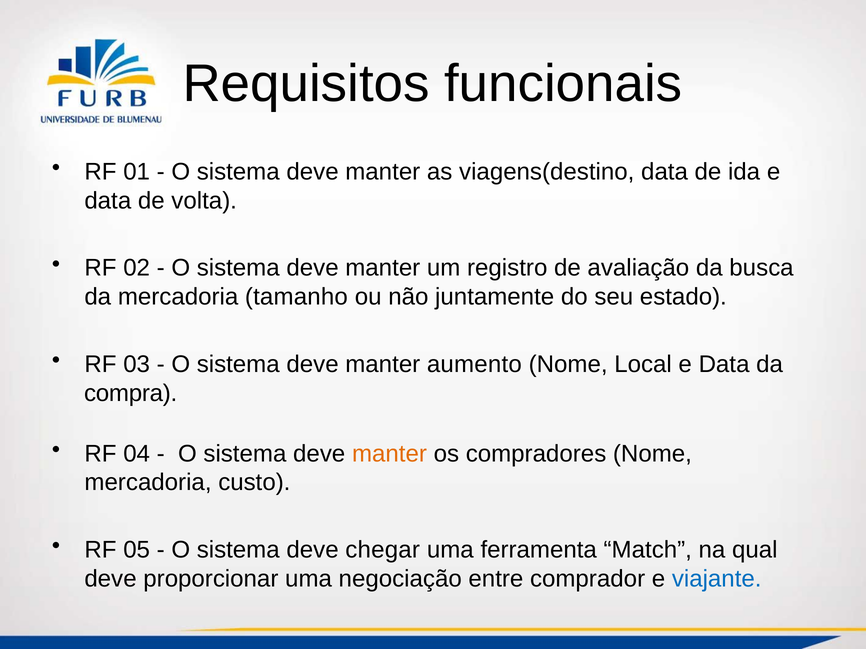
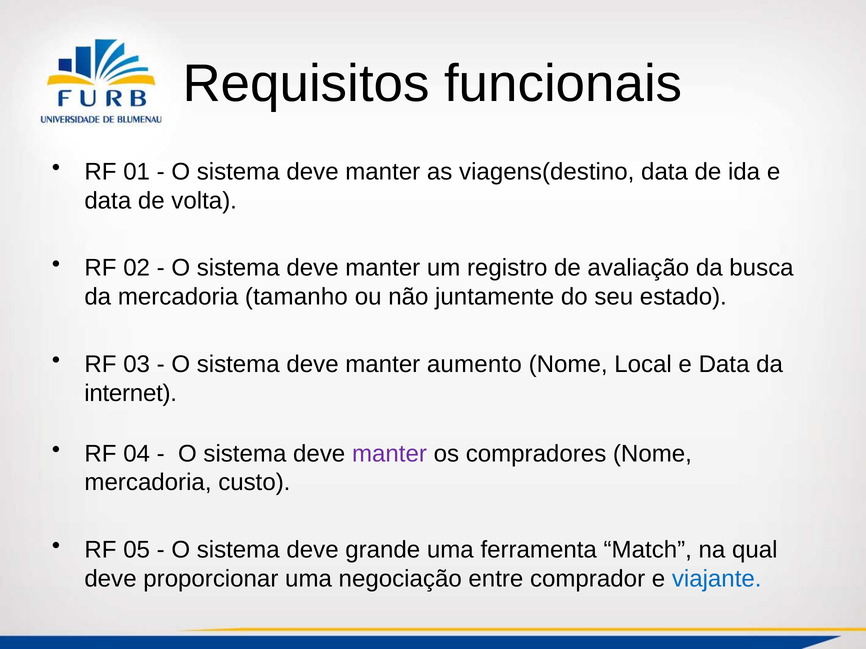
compra: compra -> internet
manter at (389, 454) colour: orange -> purple
chegar: chegar -> grande
